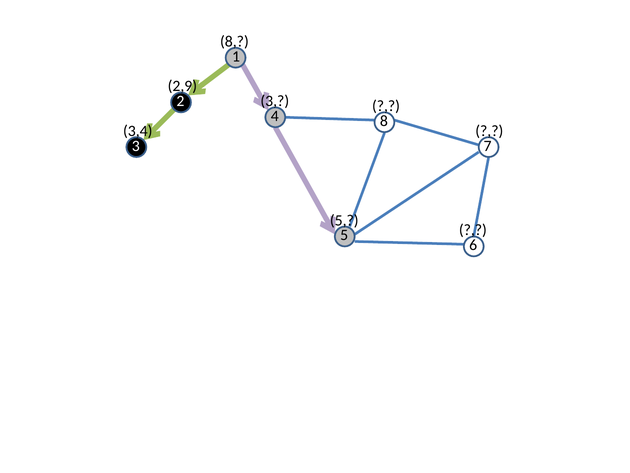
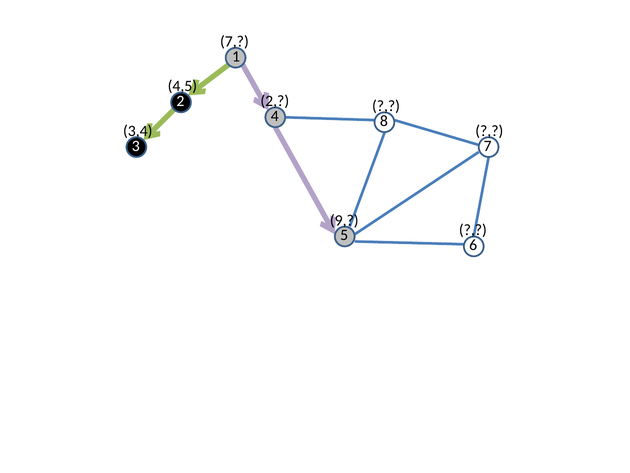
8 at (234, 42): 8 -> 7
2,9: 2,9 -> 4,5
3 at (275, 101): 3 -> 2
5 at (344, 220): 5 -> 9
